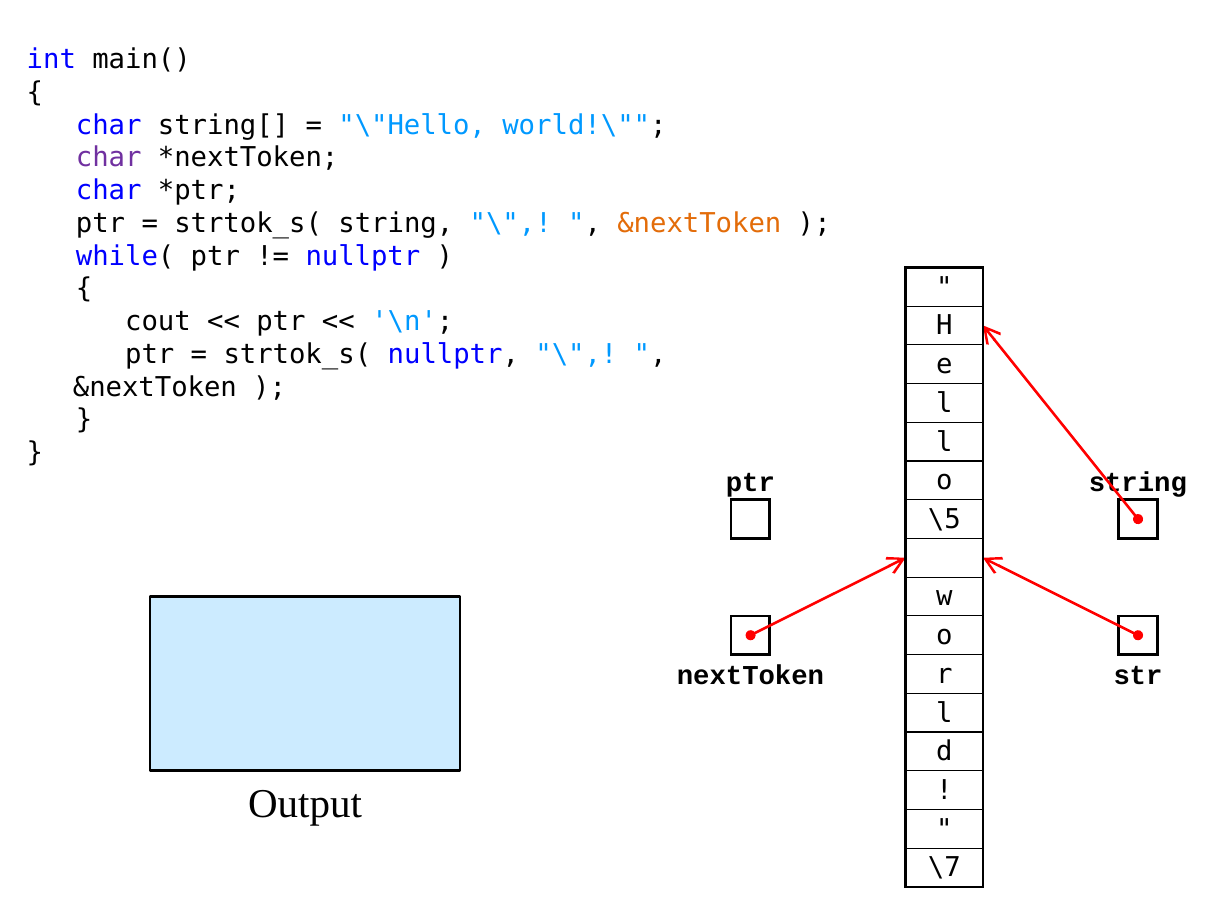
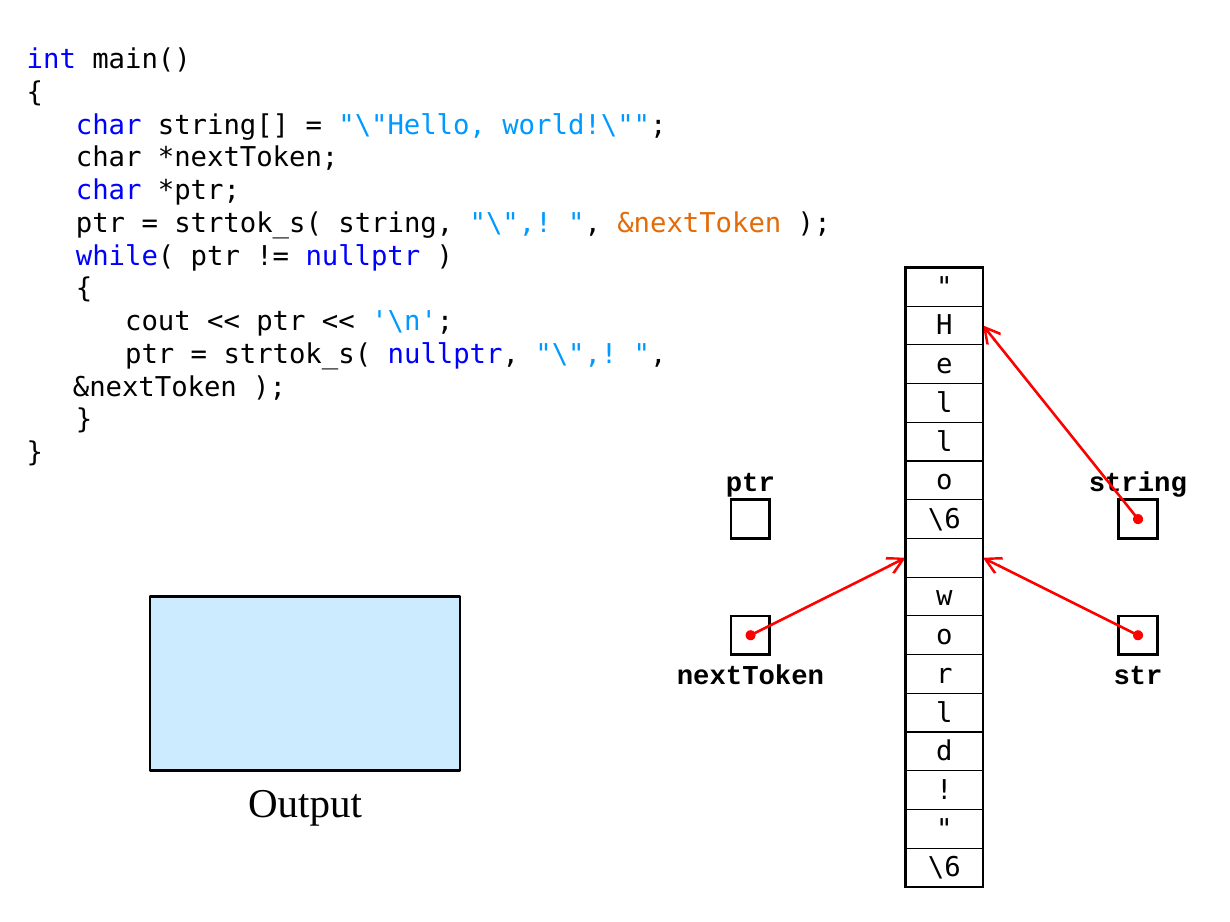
char at (109, 158) colour: purple -> black
\5 at (944, 520): \5 -> \6
\7 at (944, 868): \7 -> \6
